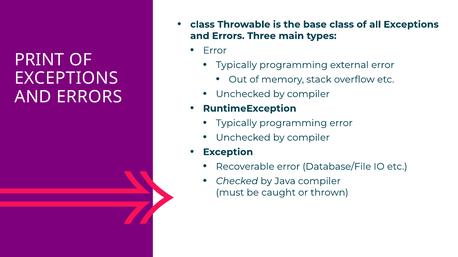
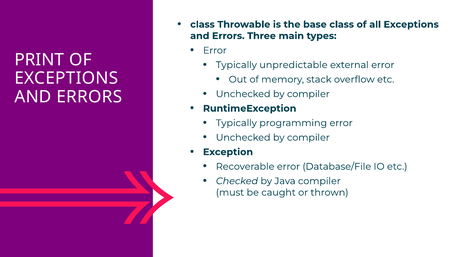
programming at (293, 65): programming -> unpredictable
